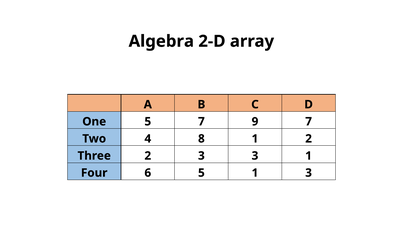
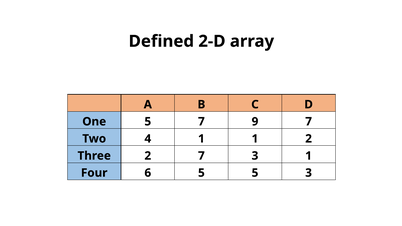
Algebra: Algebra -> Defined
4 8: 8 -> 1
2 3: 3 -> 7
5 1: 1 -> 5
